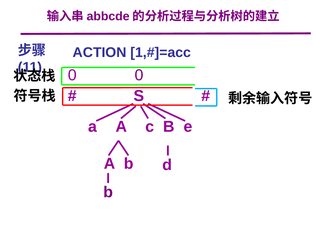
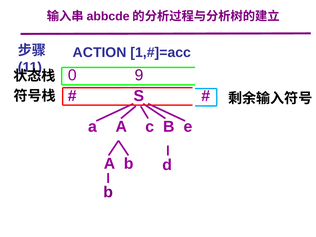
0 0: 0 -> 9
